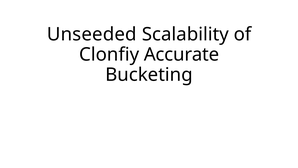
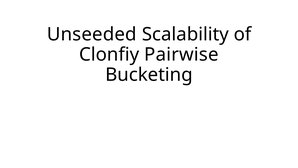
Accurate: Accurate -> Pairwise
